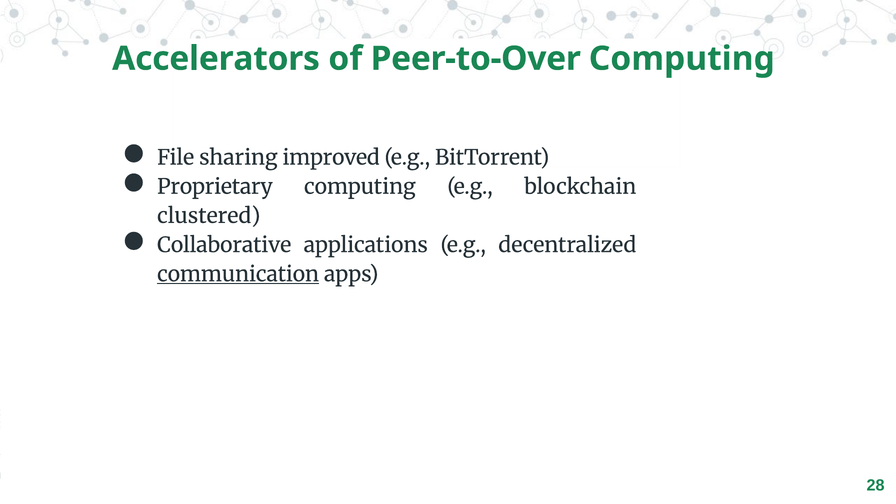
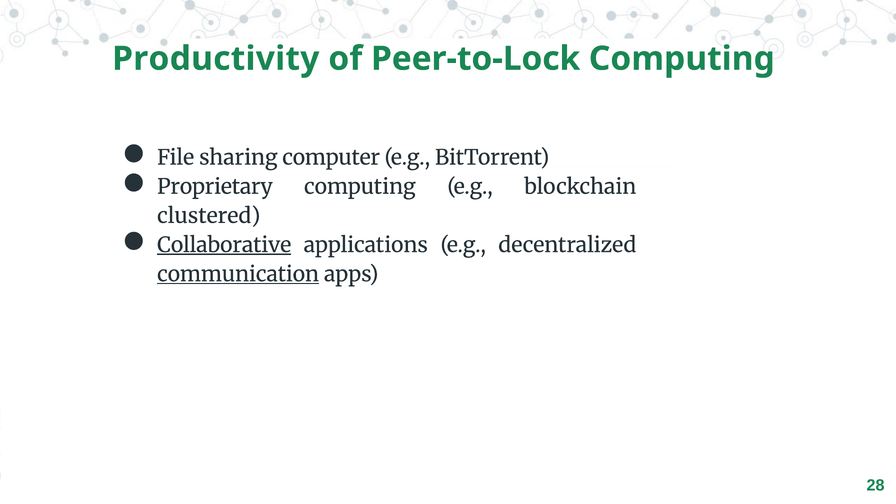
Accelerators: Accelerators -> Productivity
Peer-to-Over: Peer-to-Over -> Peer-to-Lock
improved: improved -> computer
Collaborative underline: none -> present
